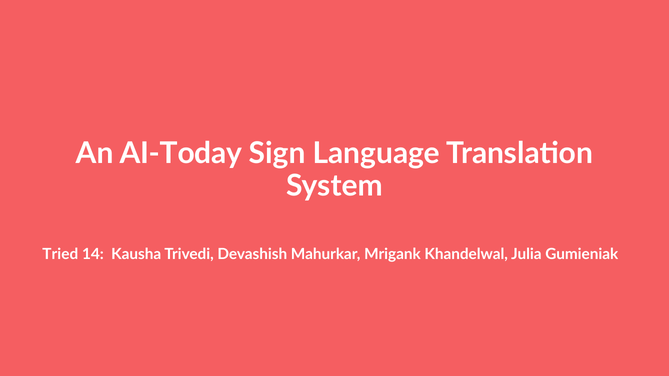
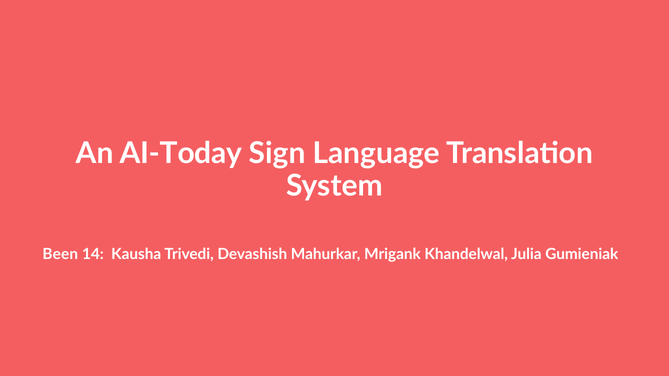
Tried: Tried -> Been
